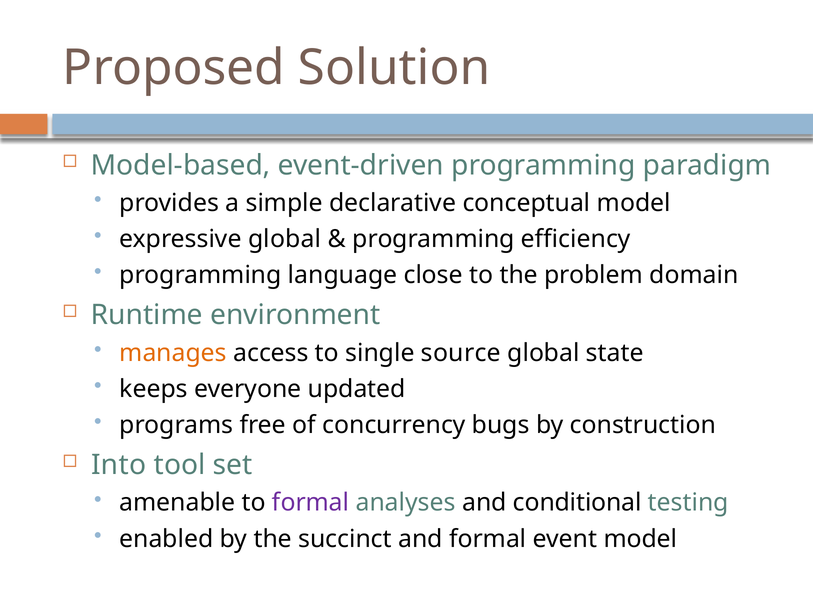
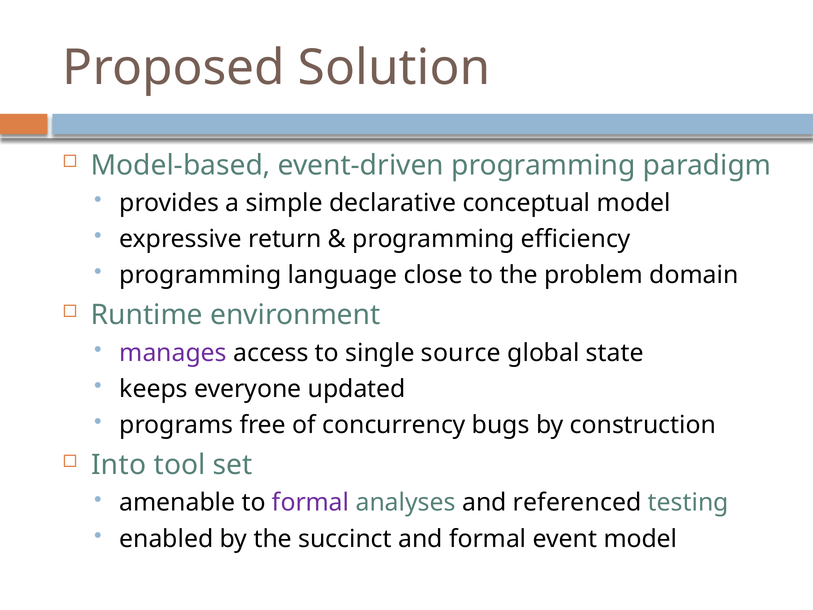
expressive global: global -> return
manages colour: orange -> purple
conditional: conditional -> referenced
